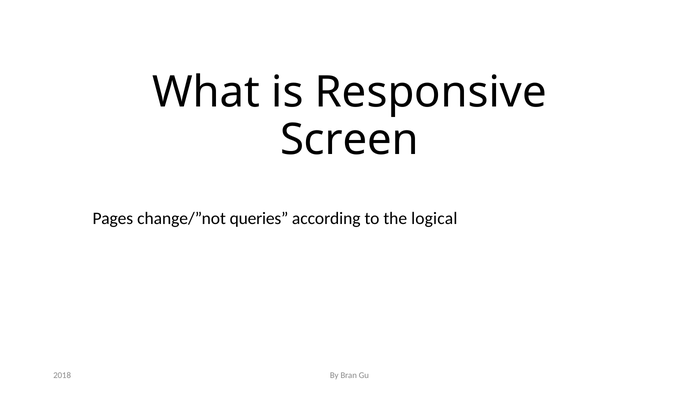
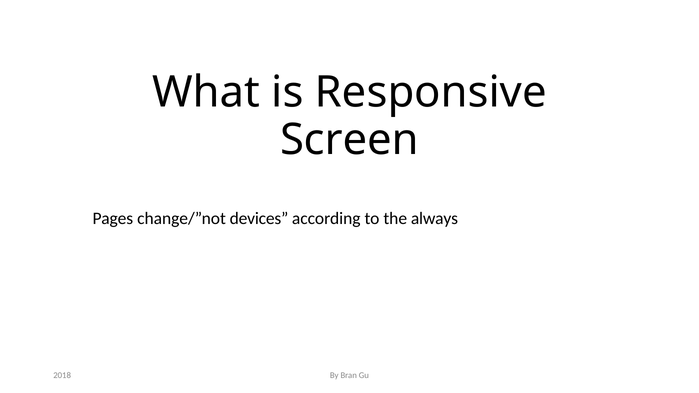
queries: queries -> devices
logical: logical -> always
